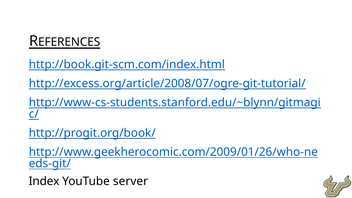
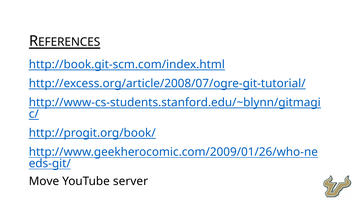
Index: Index -> Move
